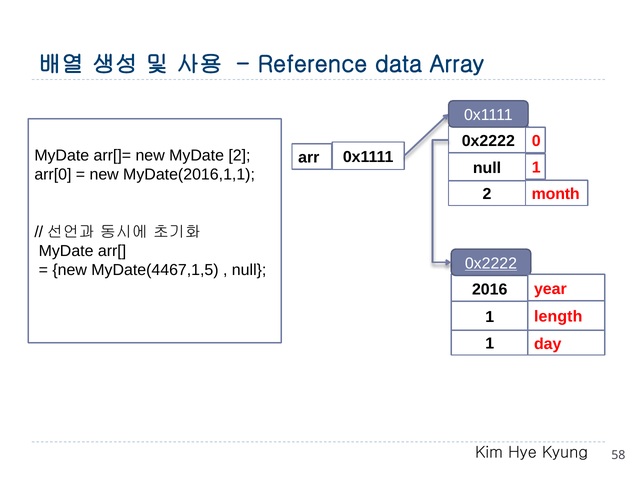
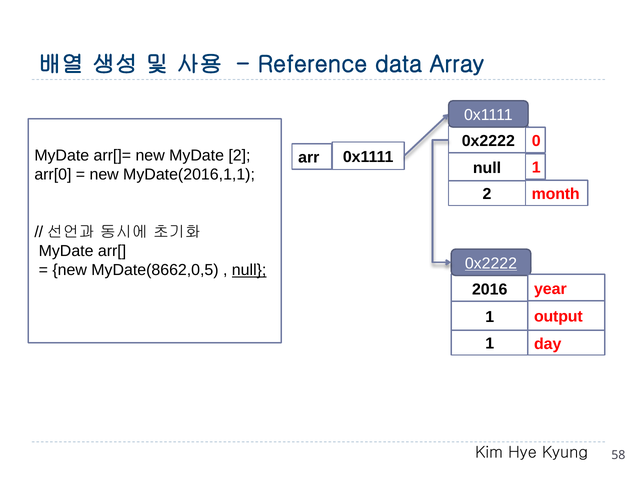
MyDate(4467,1,5: MyDate(4467,1,5 -> MyDate(8662,0,5
null at (249, 270) underline: none -> present
length: length -> output
